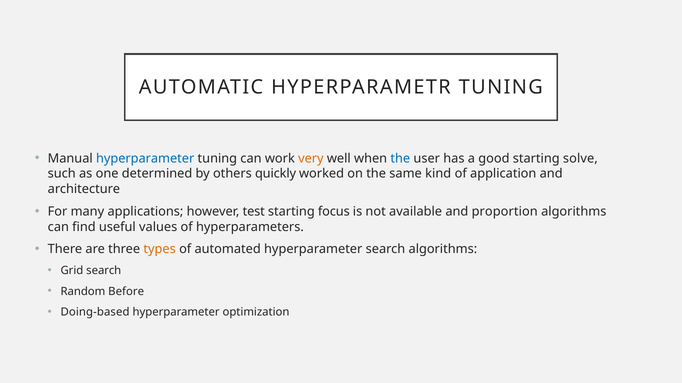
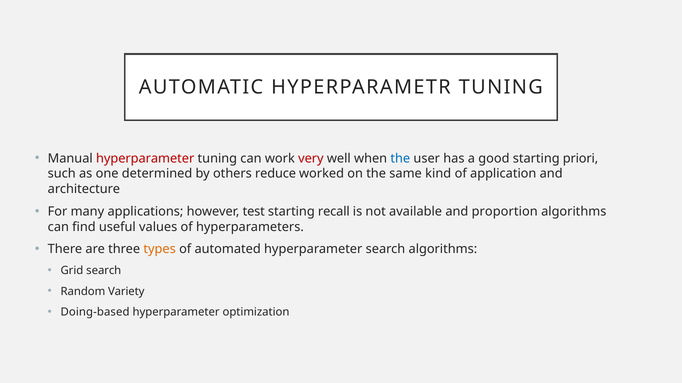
hyperparameter at (145, 159) colour: blue -> red
very colour: orange -> red
solve: solve -> priori
quickly: quickly -> reduce
focus: focus -> recall
Before: Before -> Variety
